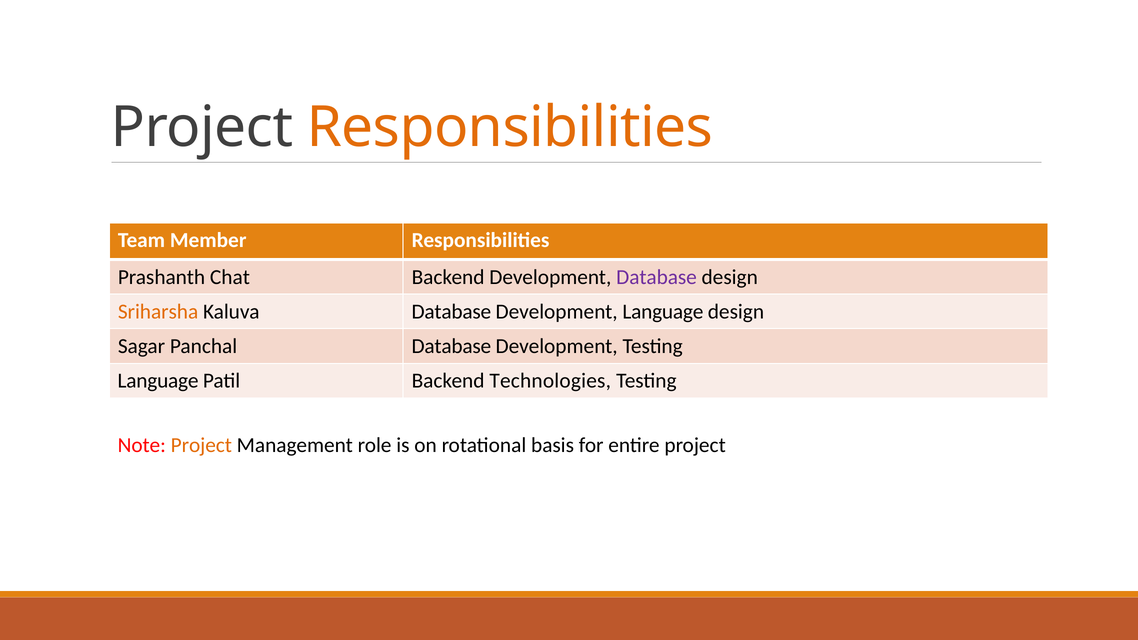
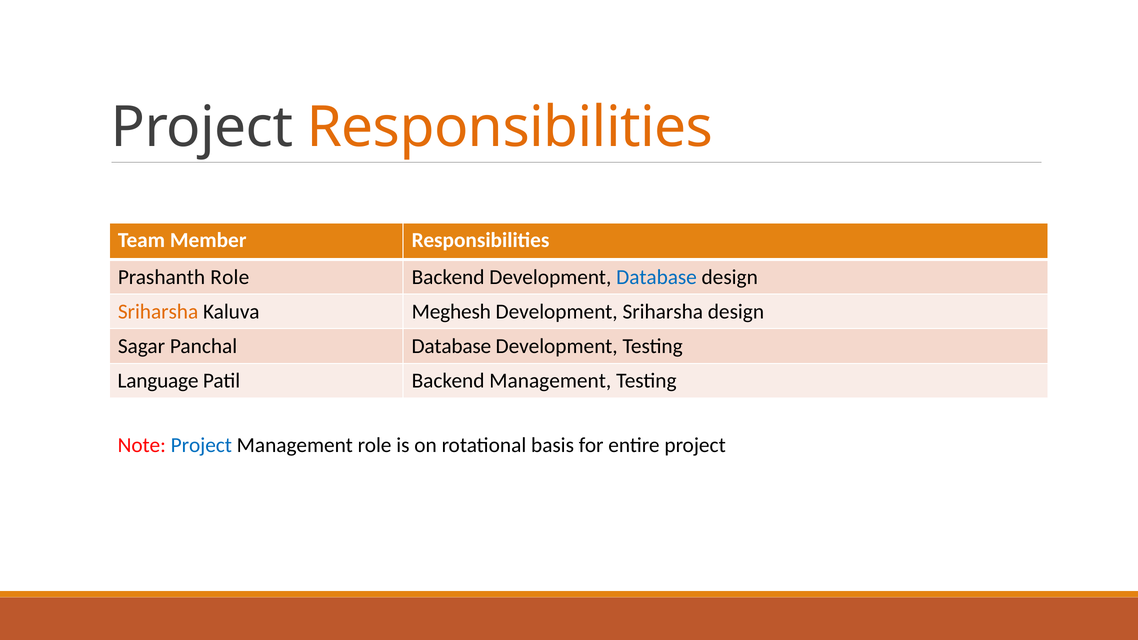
Prashanth Chat: Chat -> Role
Database at (657, 277) colour: purple -> blue
Kaluva Database: Database -> Meghesh
Development Language: Language -> Sriharsha
Backend Technologies: Technologies -> Management
Project at (201, 445) colour: orange -> blue
